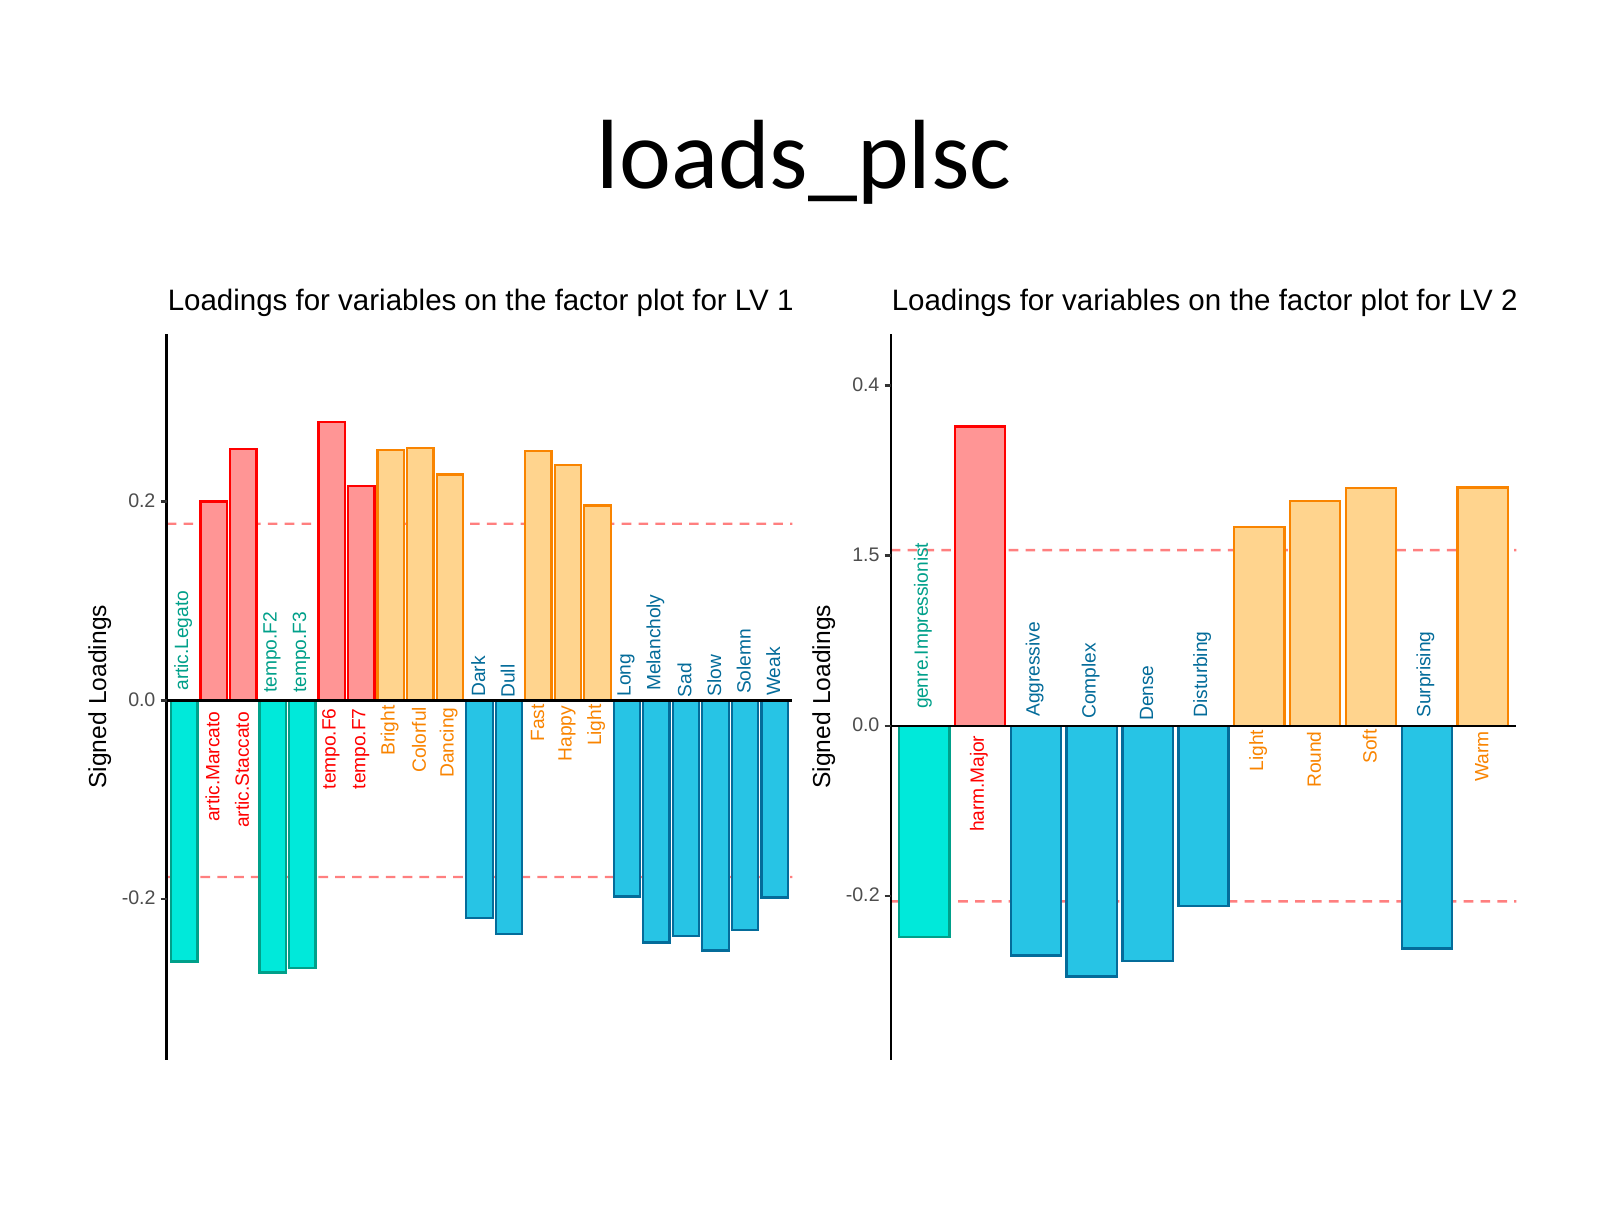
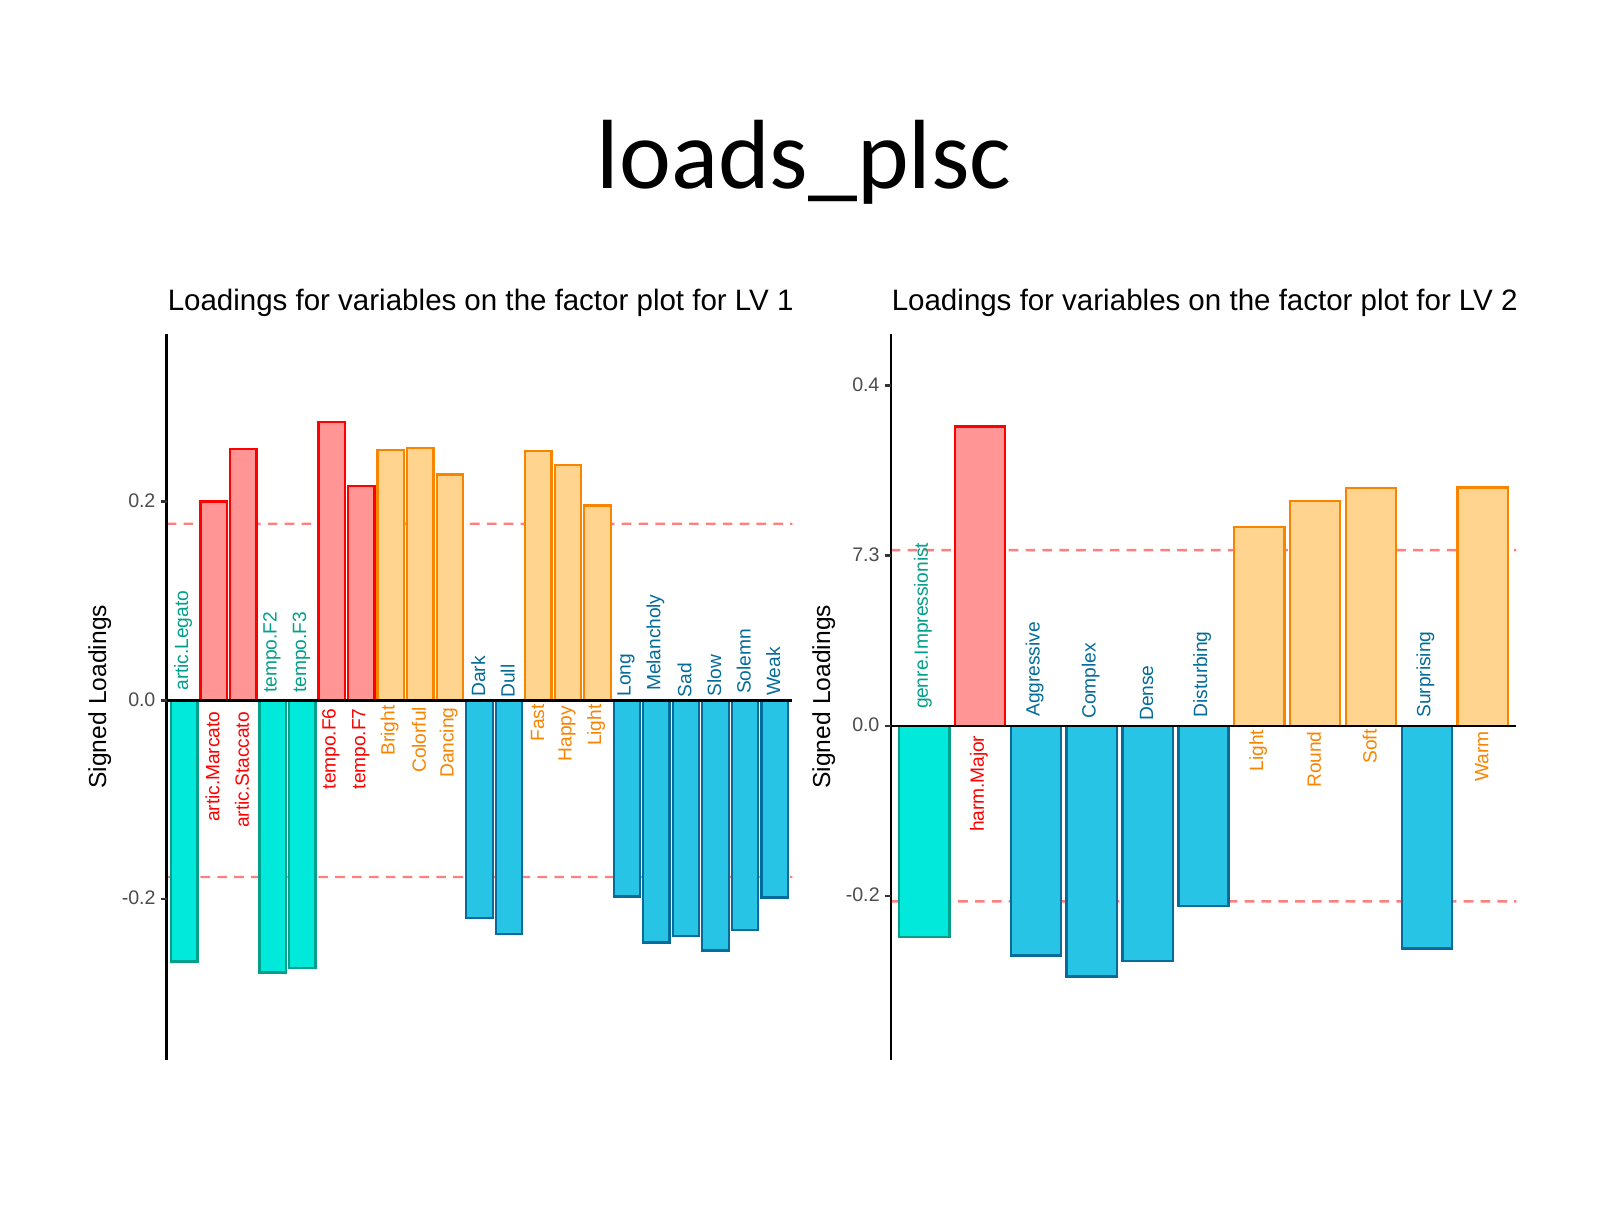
1.5: 1.5 -> 7.3
